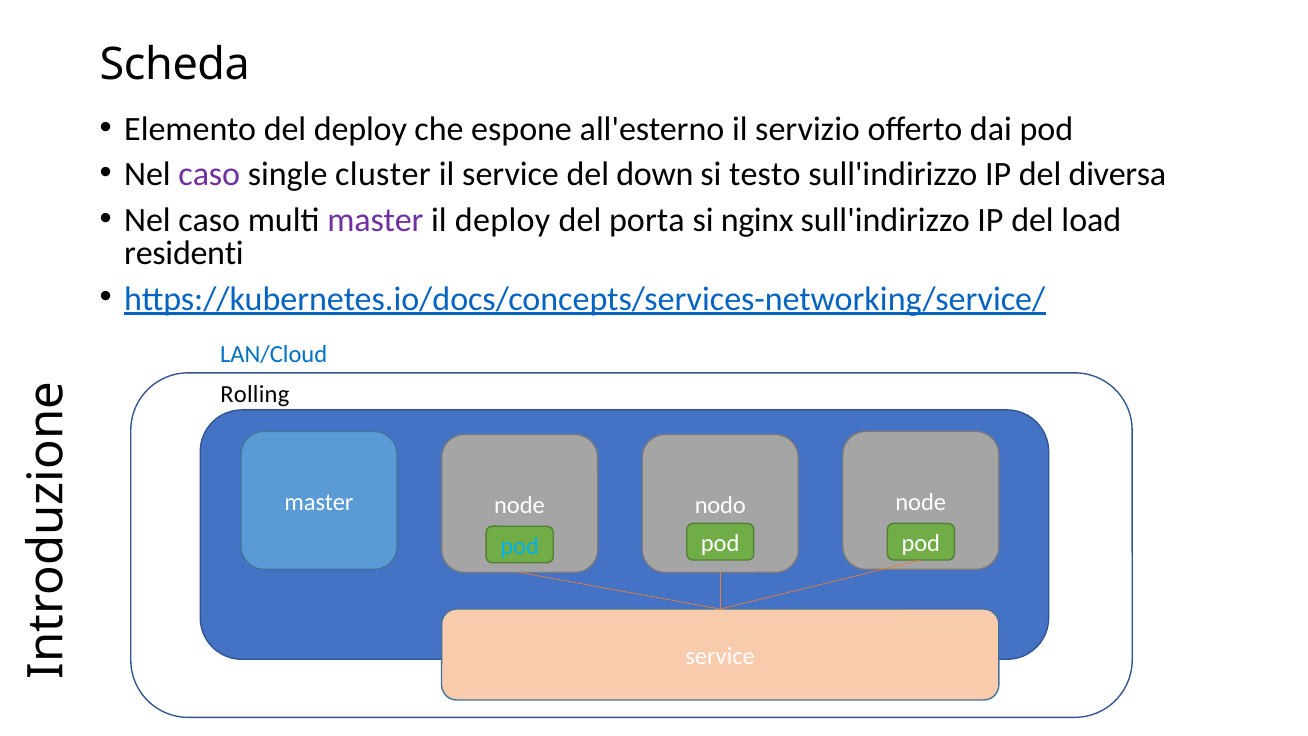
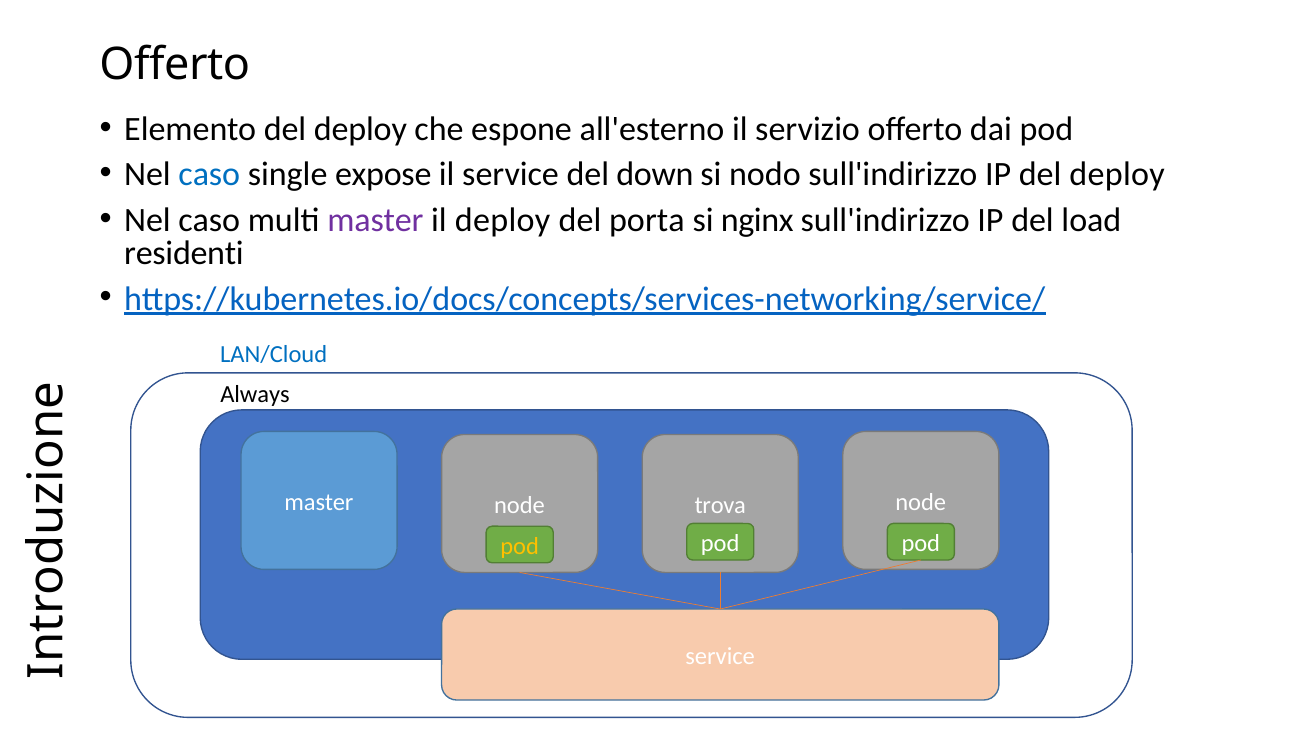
Scheda at (175, 64): Scheda -> Offerto
caso at (209, 175) colour: purple -> blue
cluster: cluster -> expose
testo: testo -> nodo
IP del diversa: diversa -> deploy
Rolling: Rolling -> Always
nodo: nodo -> trova
pod at (520, 546) colour: light blue -> yellow
